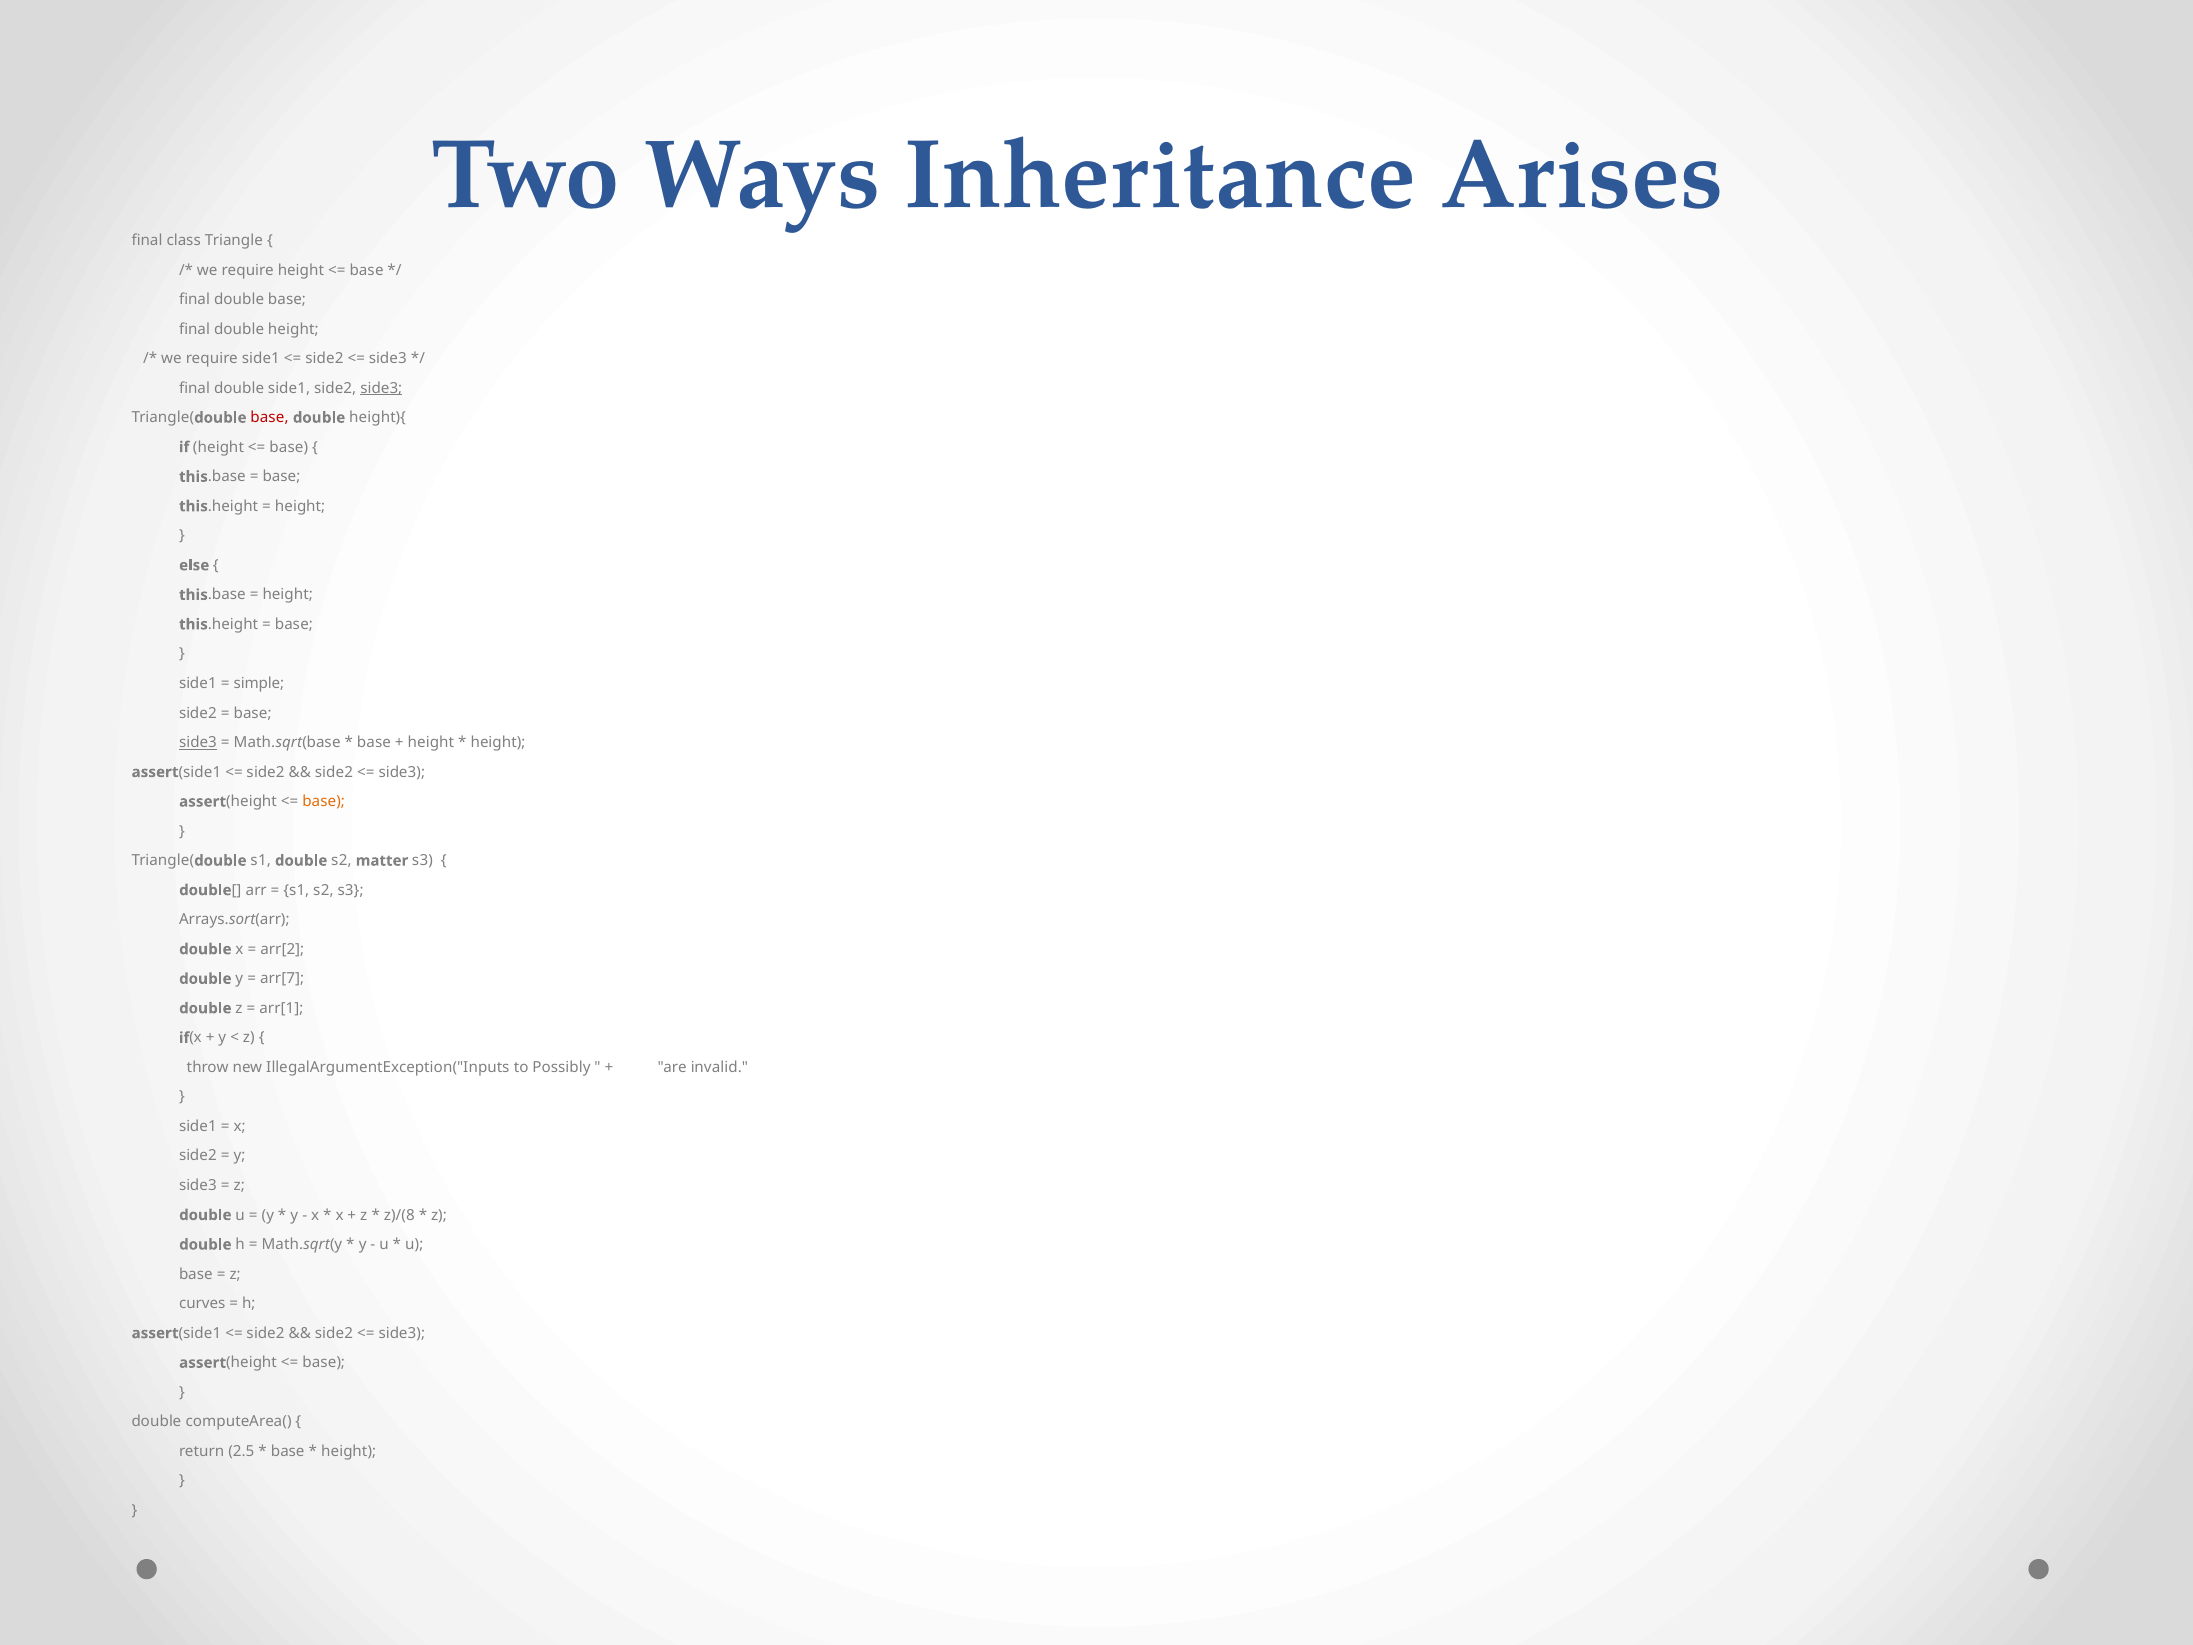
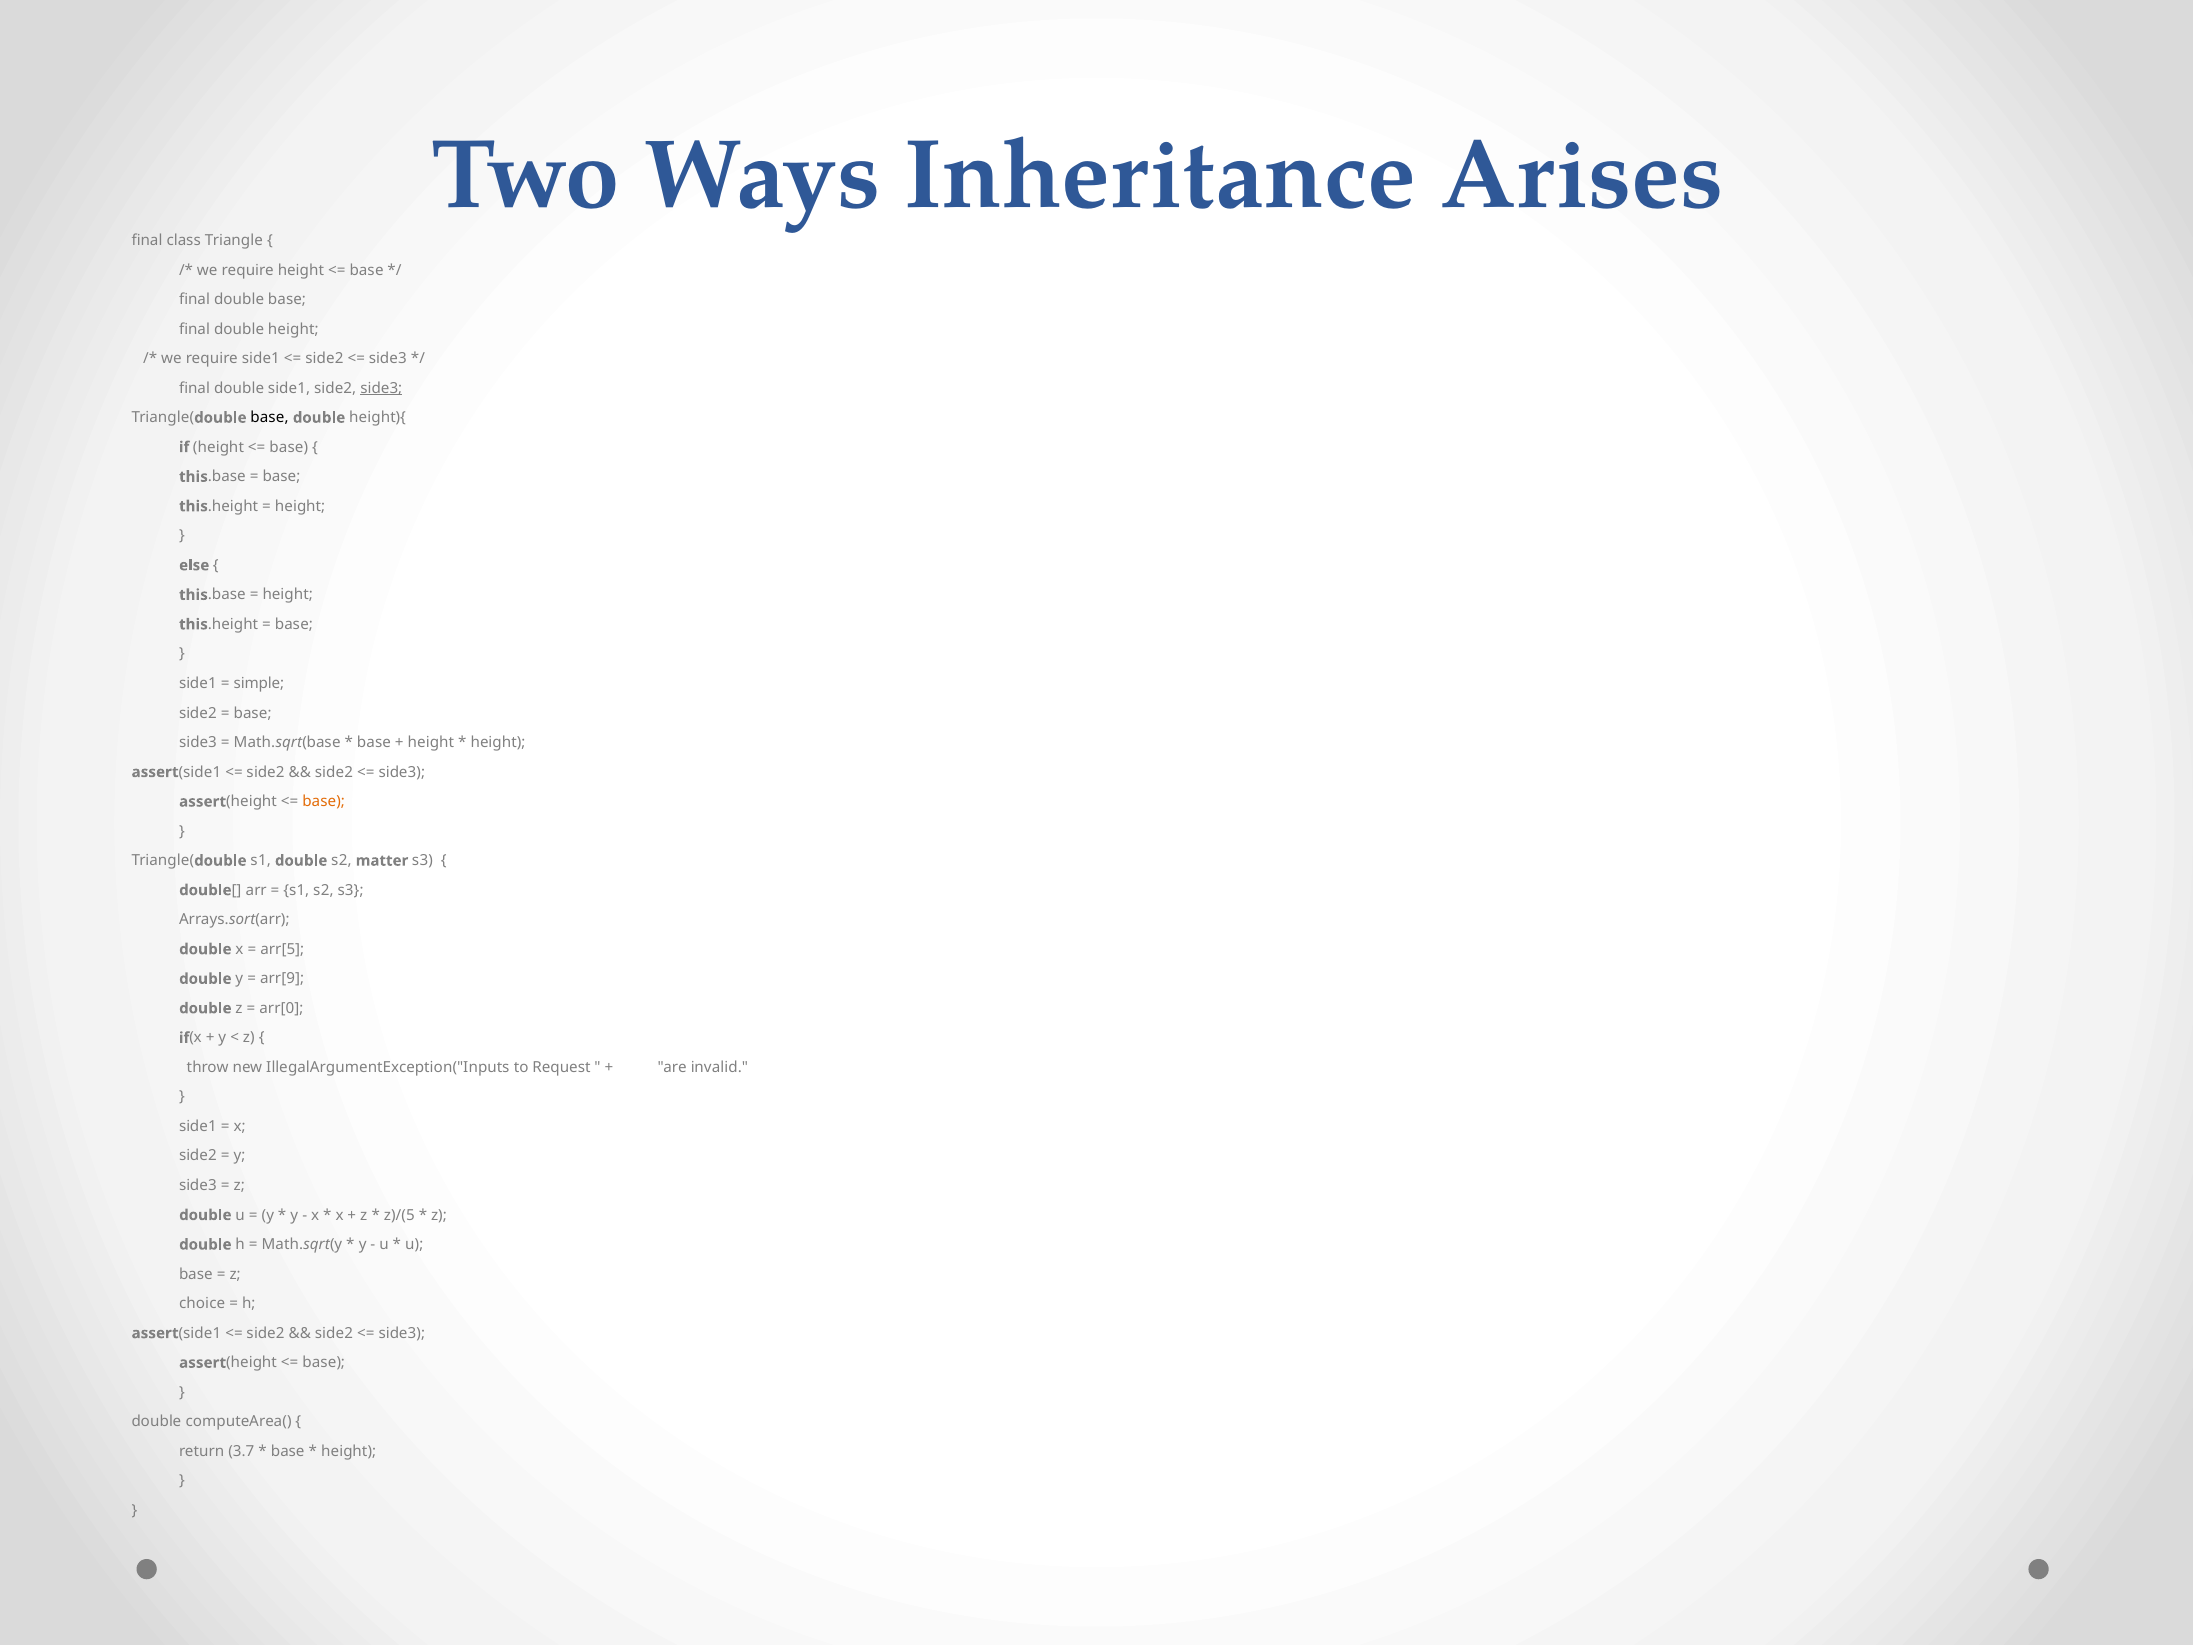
base at (269, 418) colour: red -> black
side3 at (198, 742) underline: present -> none
arr[2: arr[2 -> arr[5
arr[7: arr[7 -> arr[9
arr[1: arr[1 -> arr[0
Possibly: Possibly -> Request
z)/(8: z)/(8 -> z)/(5
curves: curves -> choice
2.5: 2.5 -> 3.7
